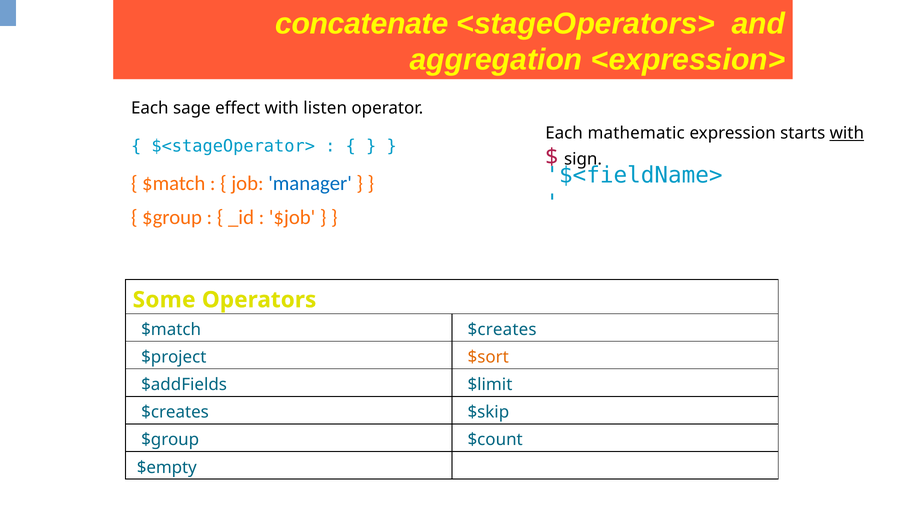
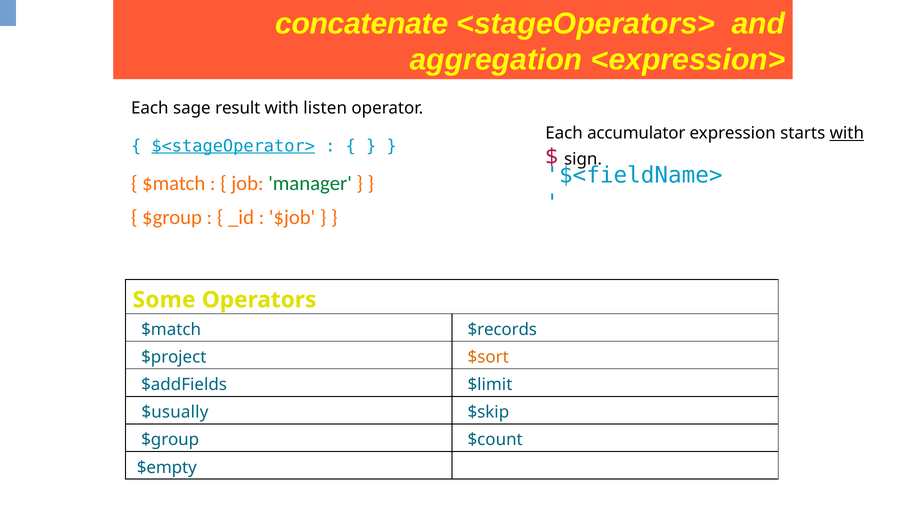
effect: effect -> result
mathematic: mathematic -> accumulator
$<stageOperator> underline: none -> present
manager colour: blue -> green
$match $creates: $creates -> $records
$creates at (175, 412): $creates -> $usually
